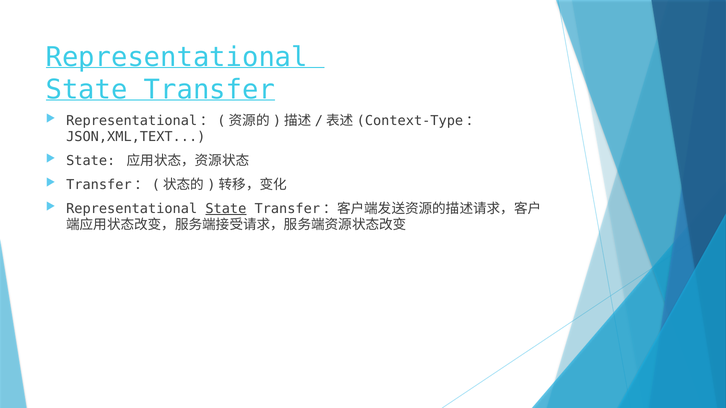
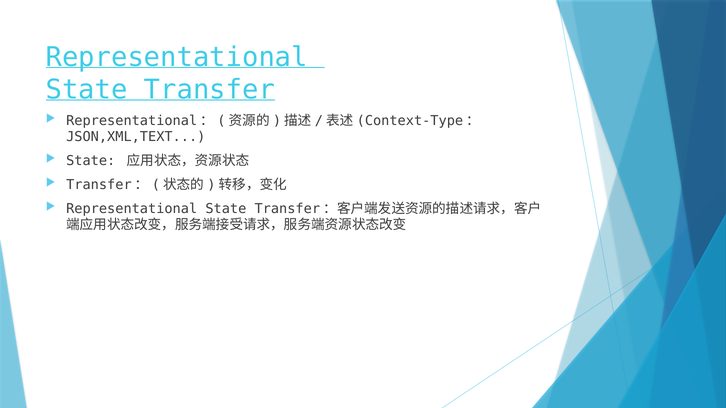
State at (226, 209) underline: present -> none
